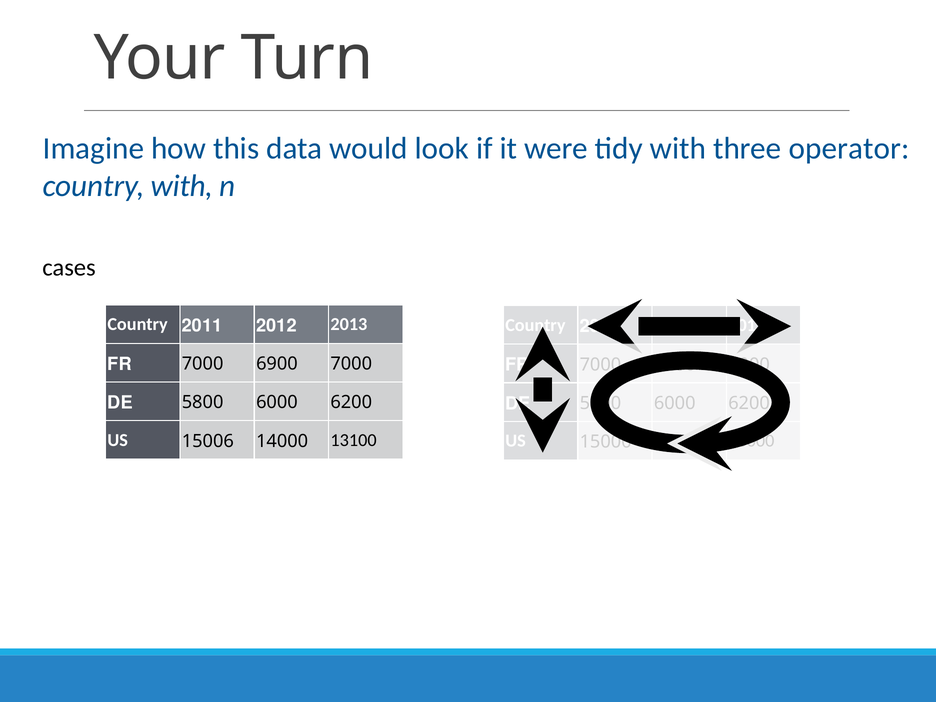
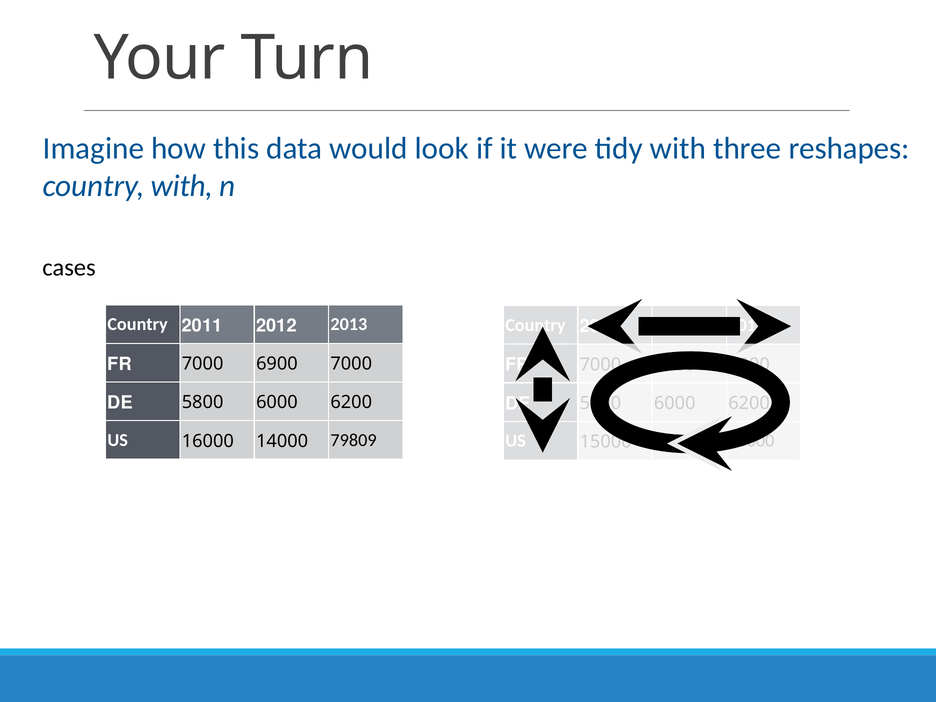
operator: operator -> reshapes
15006: 15006 -> 16000
13100: 13100 -> 79809
